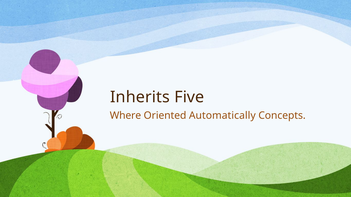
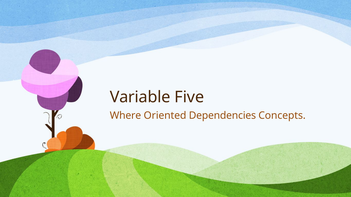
Inherits: Inherits -> Variable
Automatically: Automatically -> Dependencies
